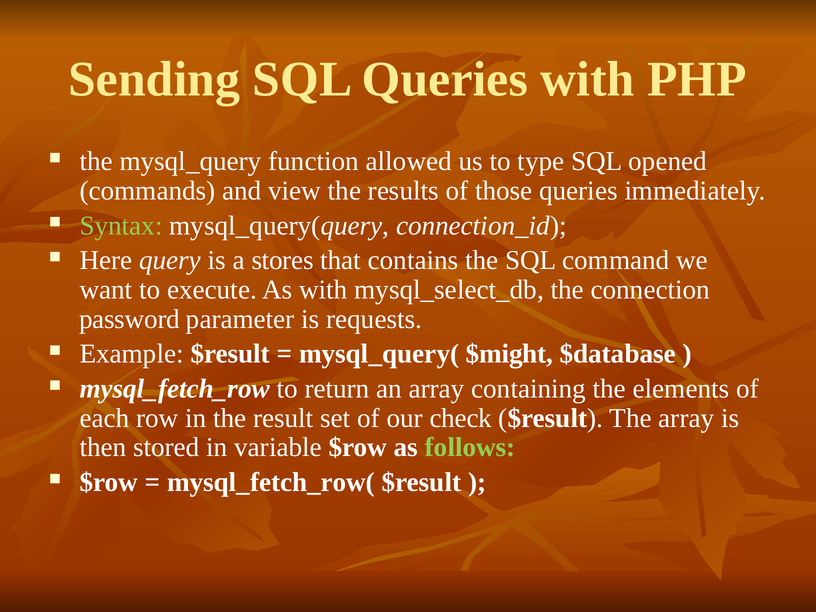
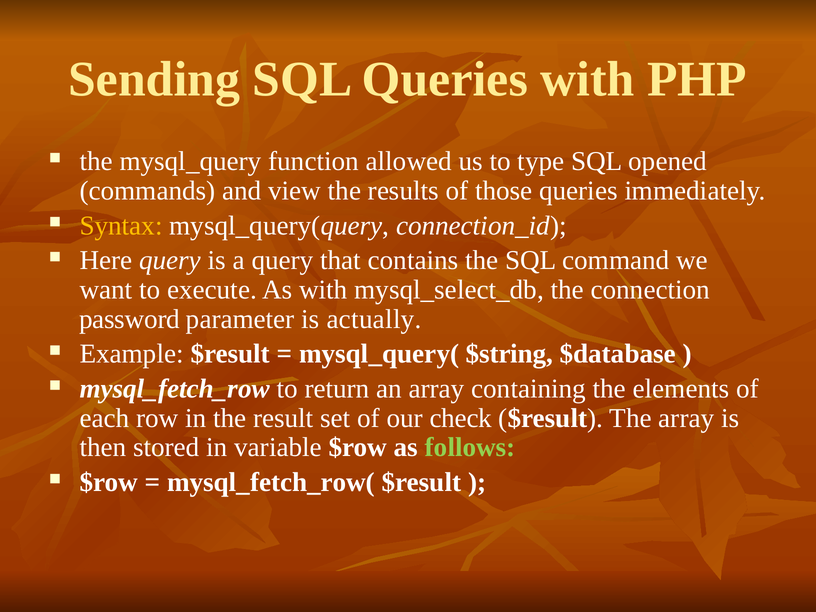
Syntax colour: light green -> yellow
a stores: stores -> query
requests: requests -> actually
$might: $might -> $string
